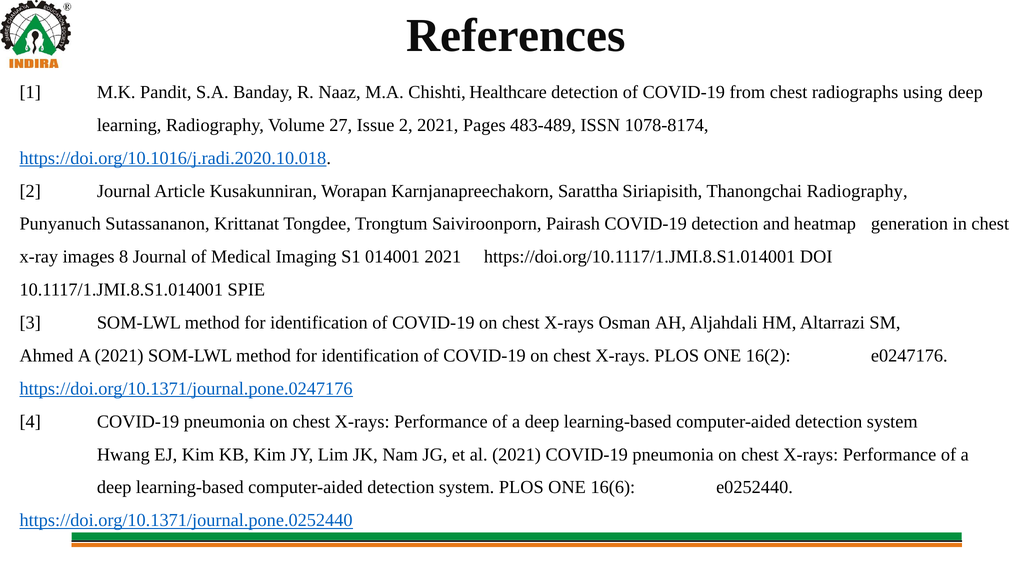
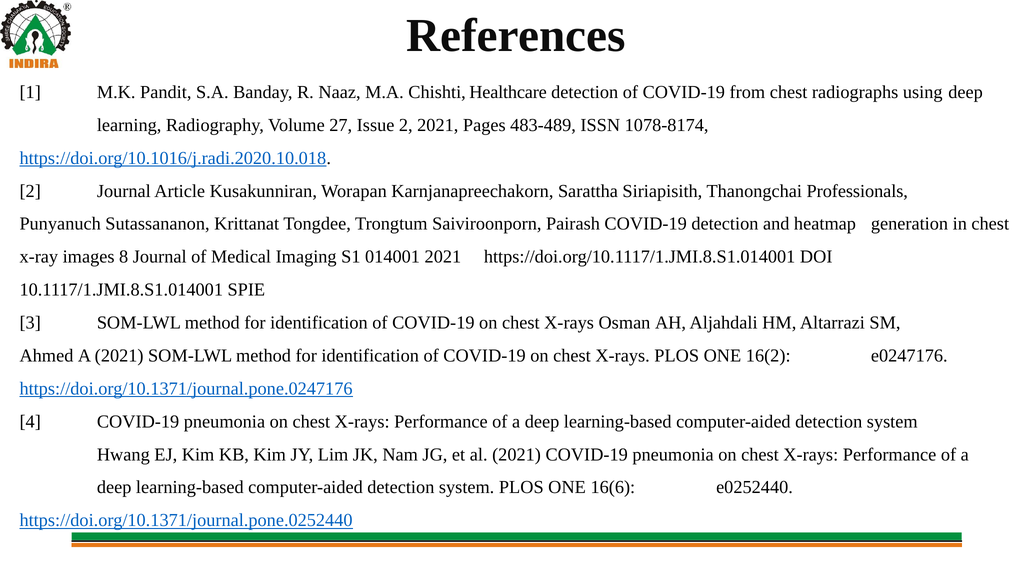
Thanongchai Radiography: Radiography -> Professionals
